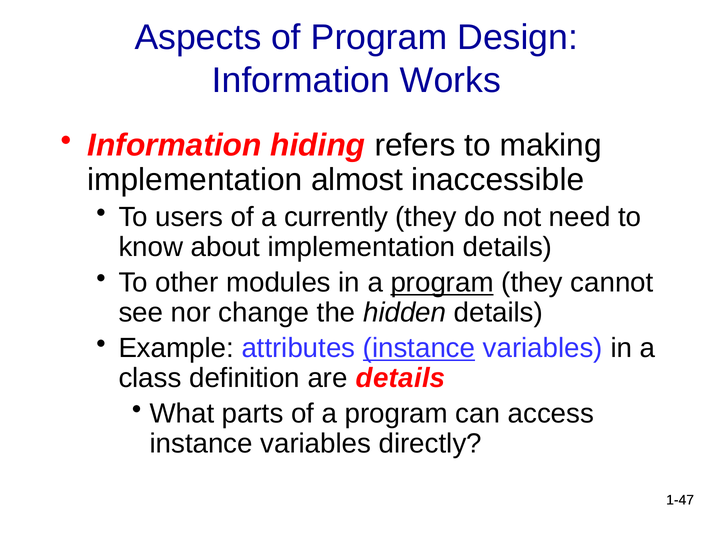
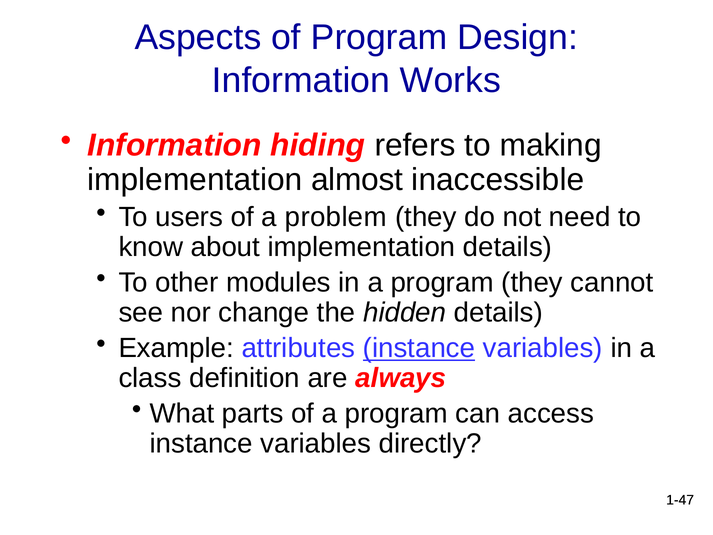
currently: currently -> problem
program at (442, 283) underline: present -> none
are details: details -> always
